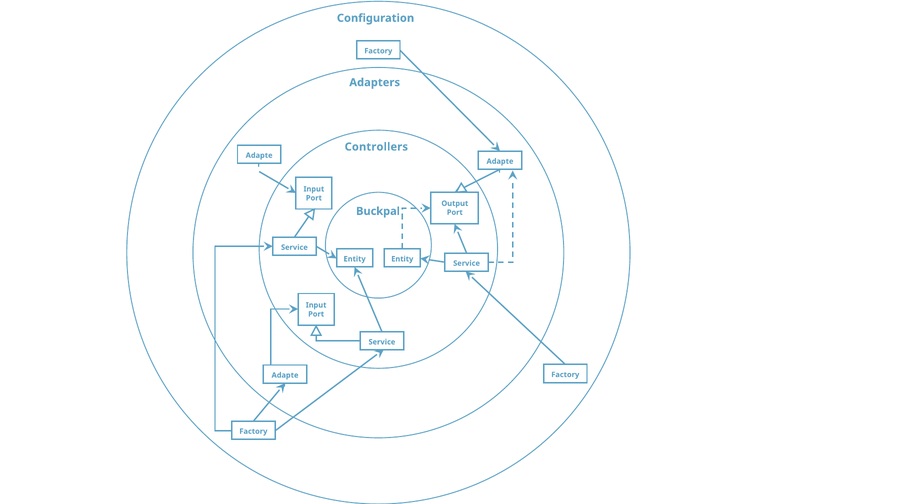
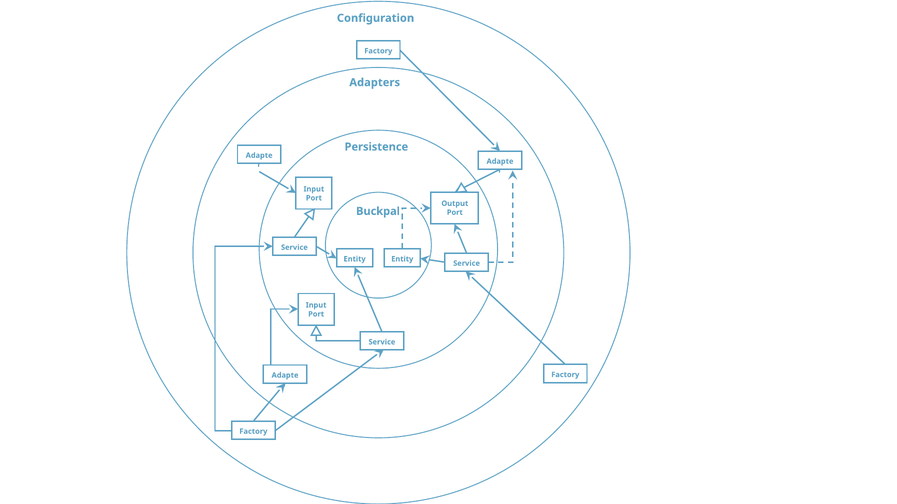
Controllers: Controllers -> Persistence
